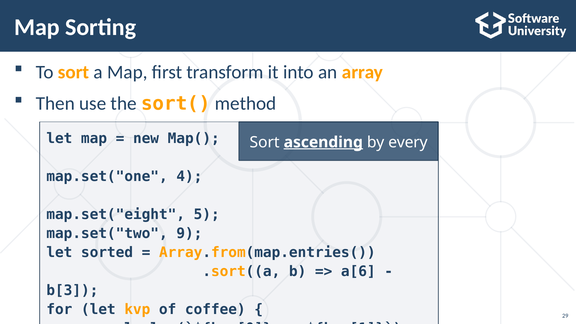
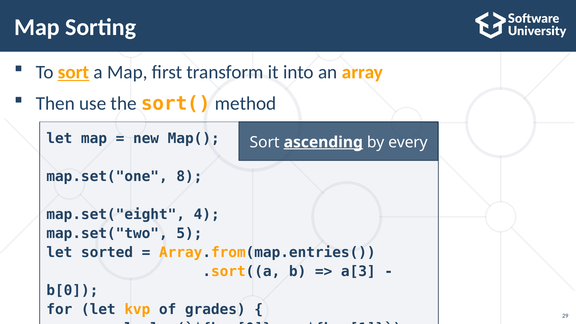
sort at (74, 72) underline: none -> present
4: 4 -> 8
5: 5 -> 4
9: 9 -> 5
a[6: a[6 -> a[3
b[3: b[3 -> b[0
coffee: coffee -> grades
